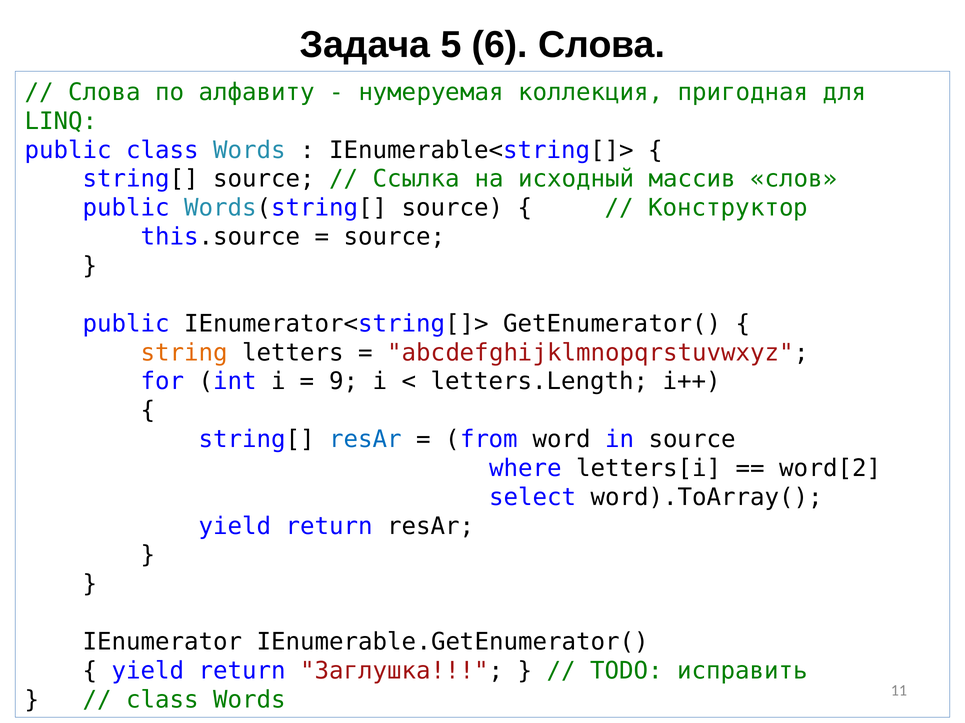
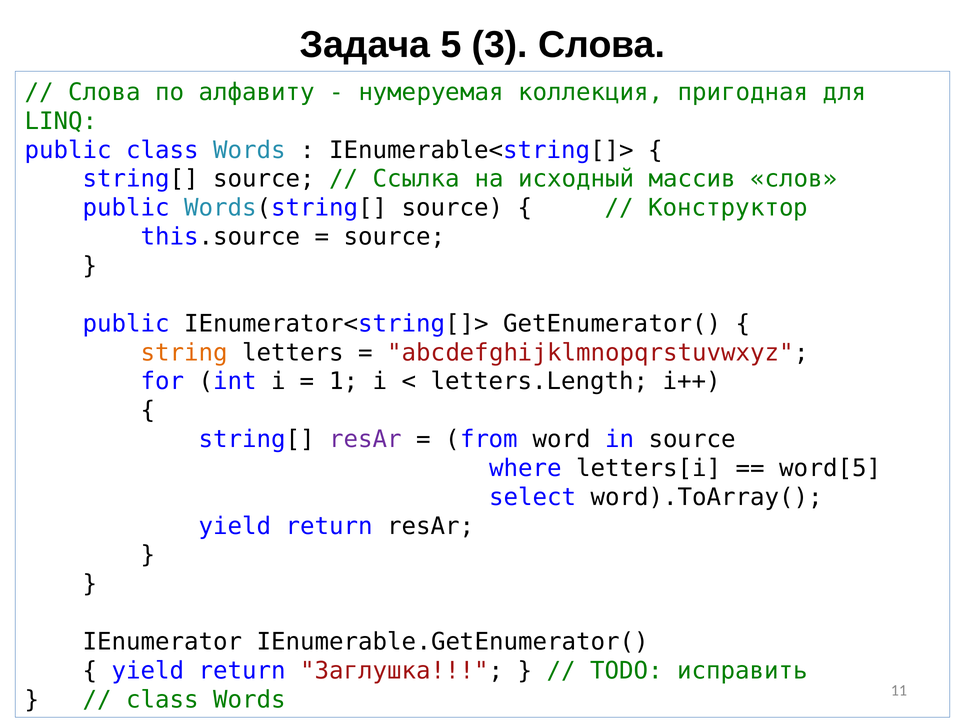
6: 6 -> 3
9: 9 -> 1
resAr at (366, 440) colour: blue -> purple
word[2: word[2 -> word[5
